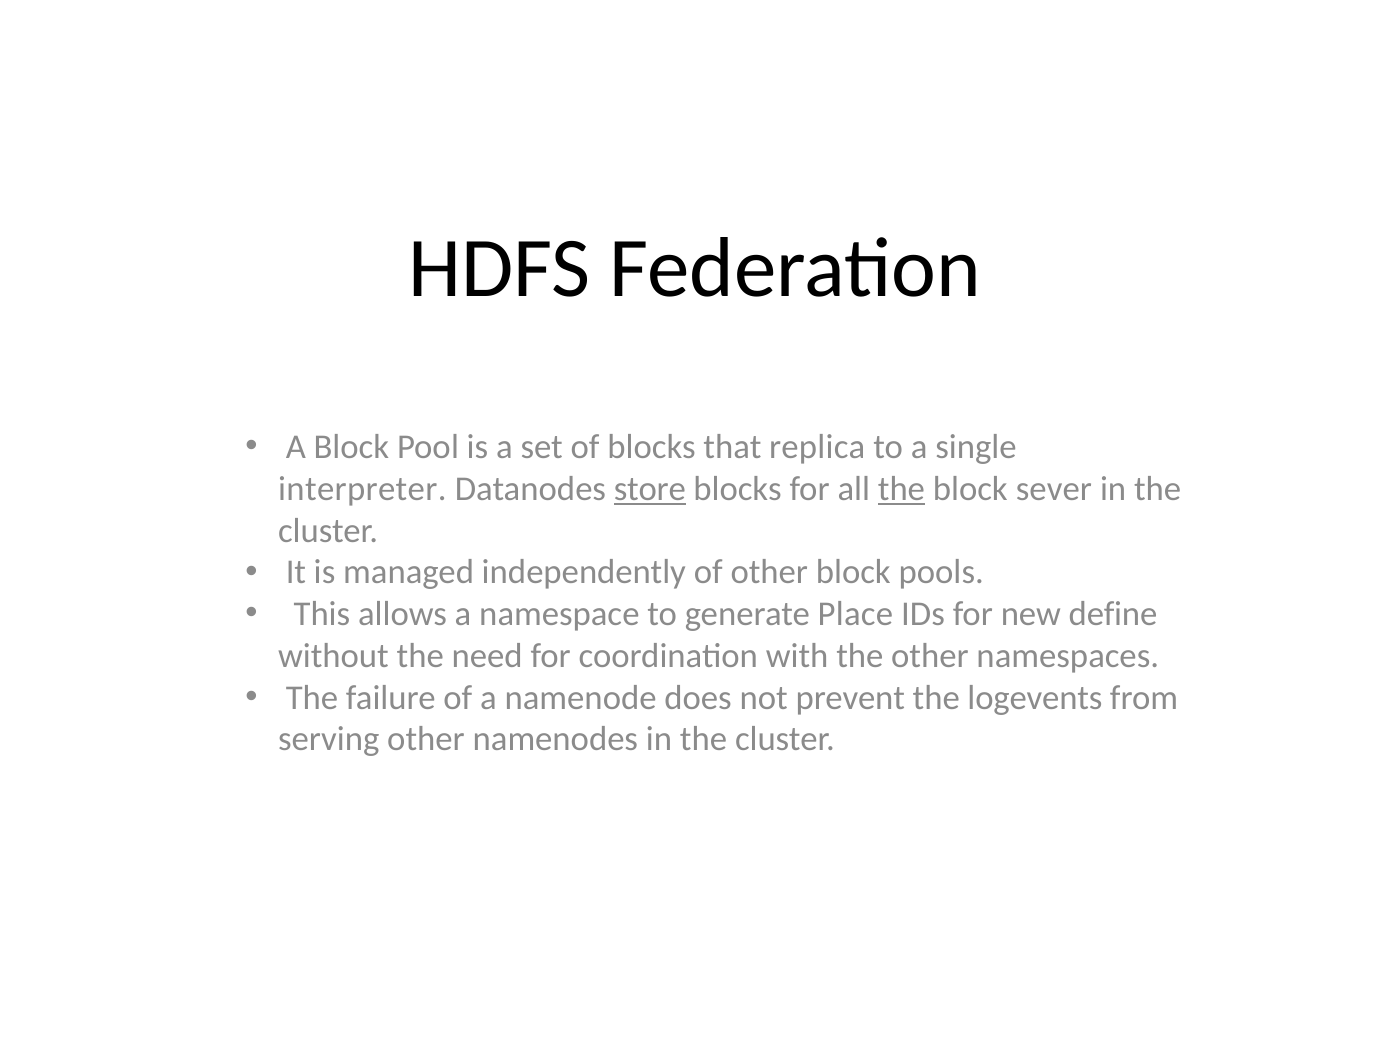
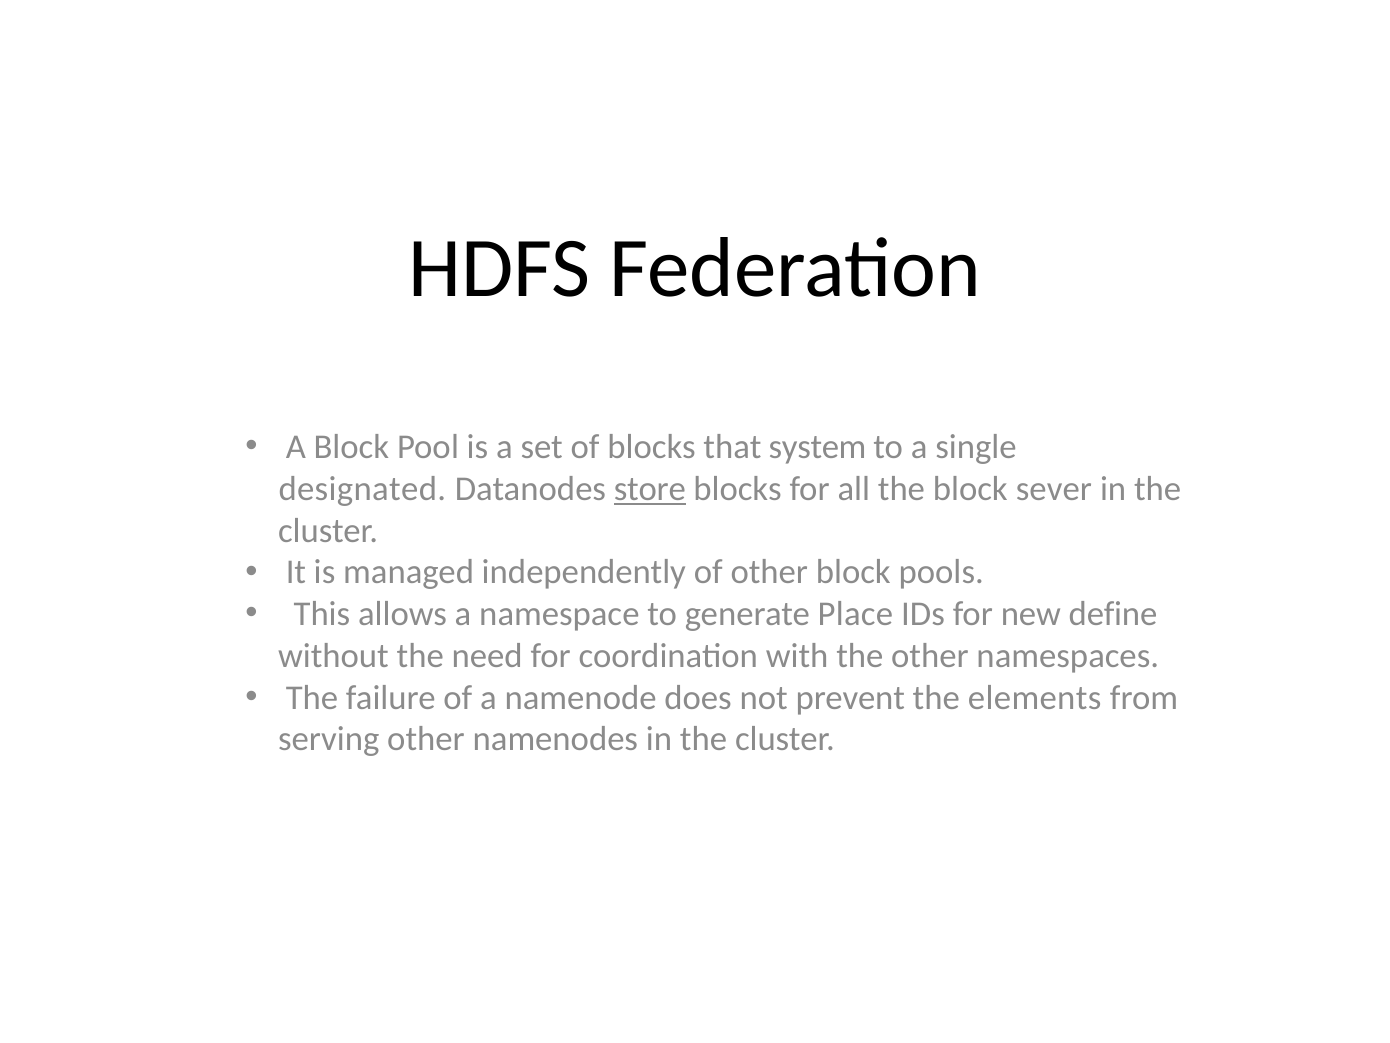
replica: replica -> system
interpreter: interpreter -> designated
the at (901, 489) underline: present -> none
logevents: logevents -> elements
